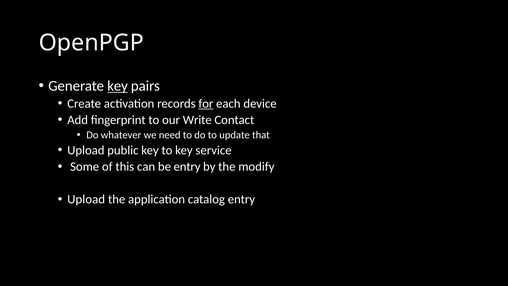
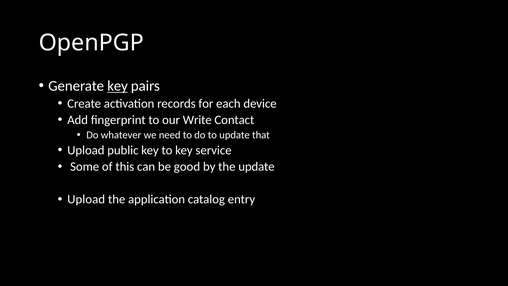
for underline: present -> none
be entry: entry -> good
the modify: modify -> update
